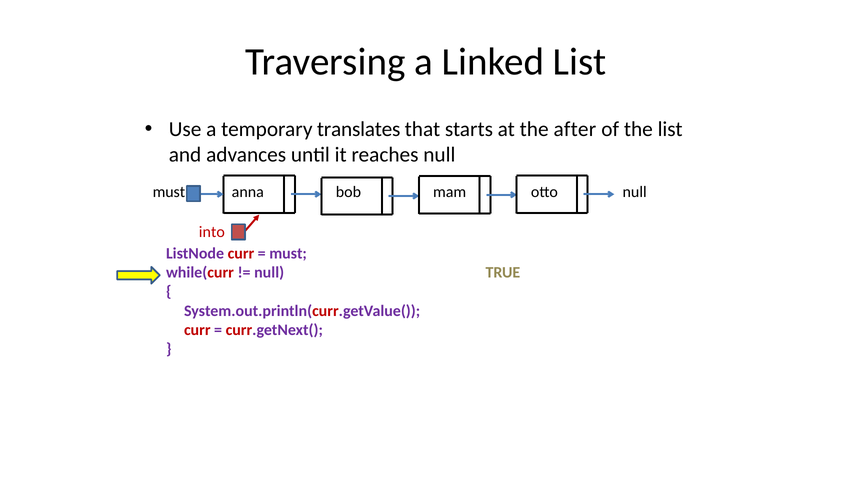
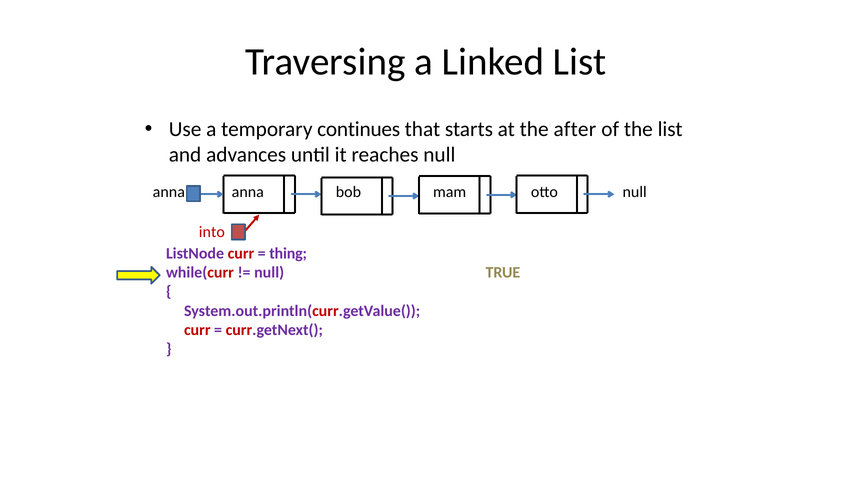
translates: translates -> continues
must at (169, 192): must -> anna
must at (288, 253): must -> thing
